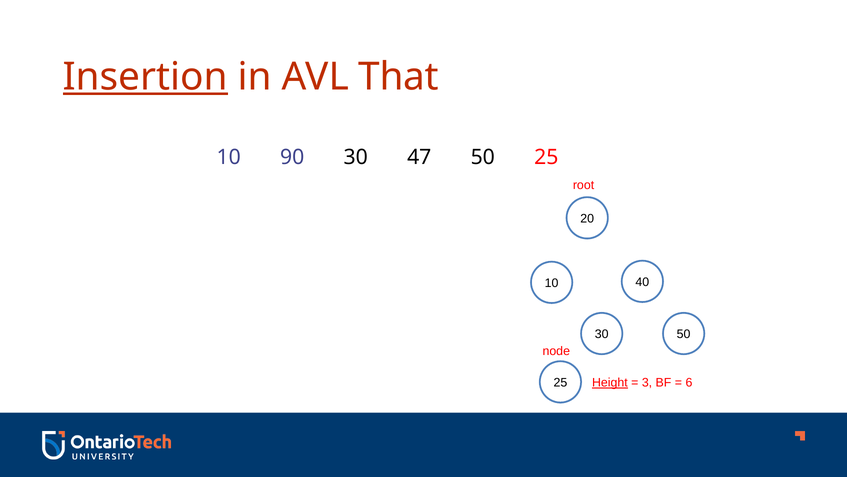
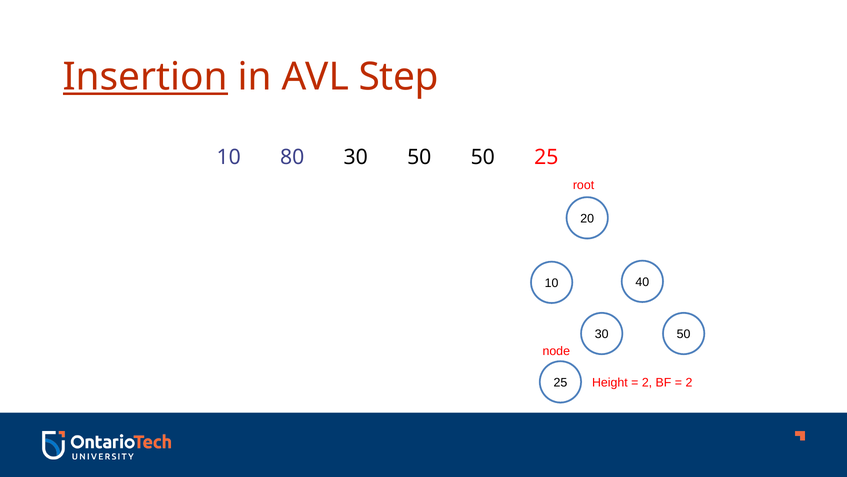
That: That -> Step
90: 90 -> 80
30 47: 47 -> 50
Height underline: present -> none
3 at (647, 382): 3 -> 2
6 at (689, 382): 6 -> 2
